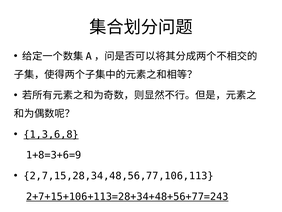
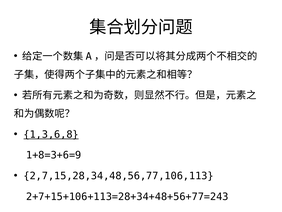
2+7+15+106+113=28+34+48+56+77=243 underline: present -> none
